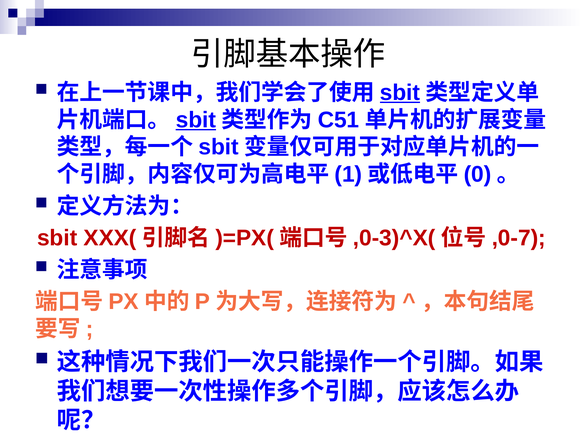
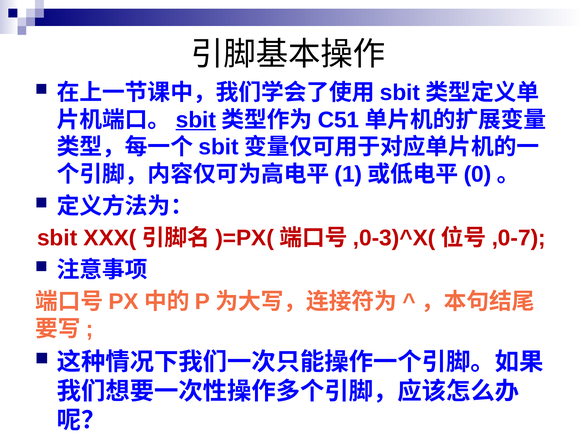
sbit at (400, 93) underline: present -> none
